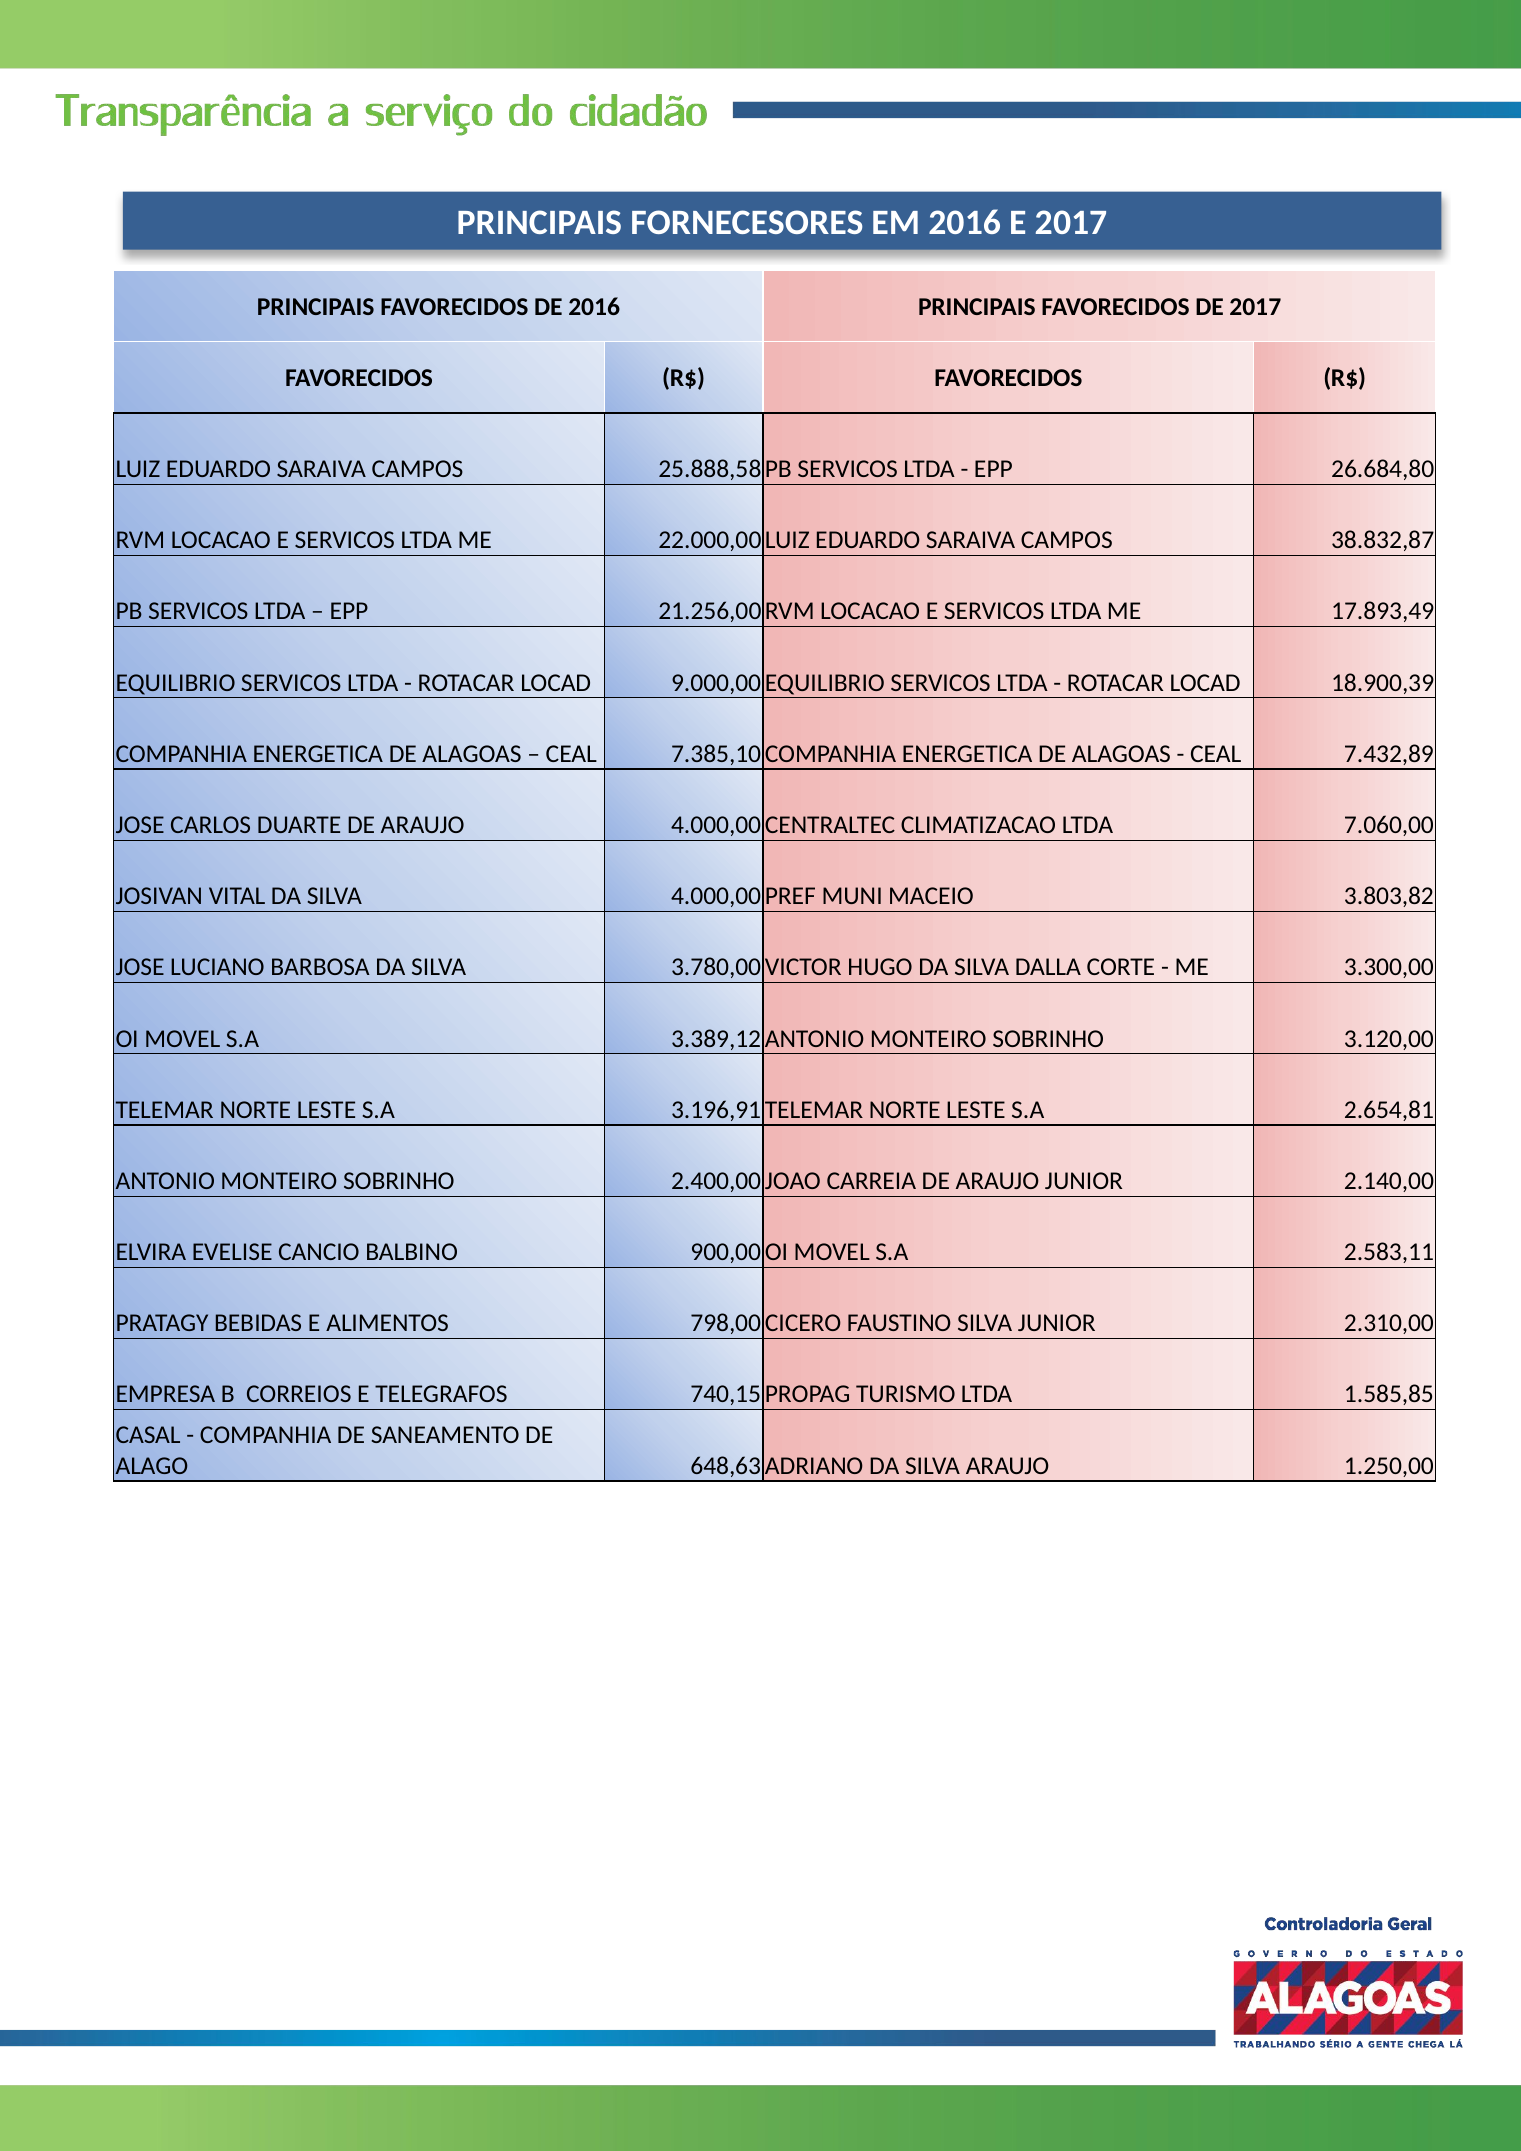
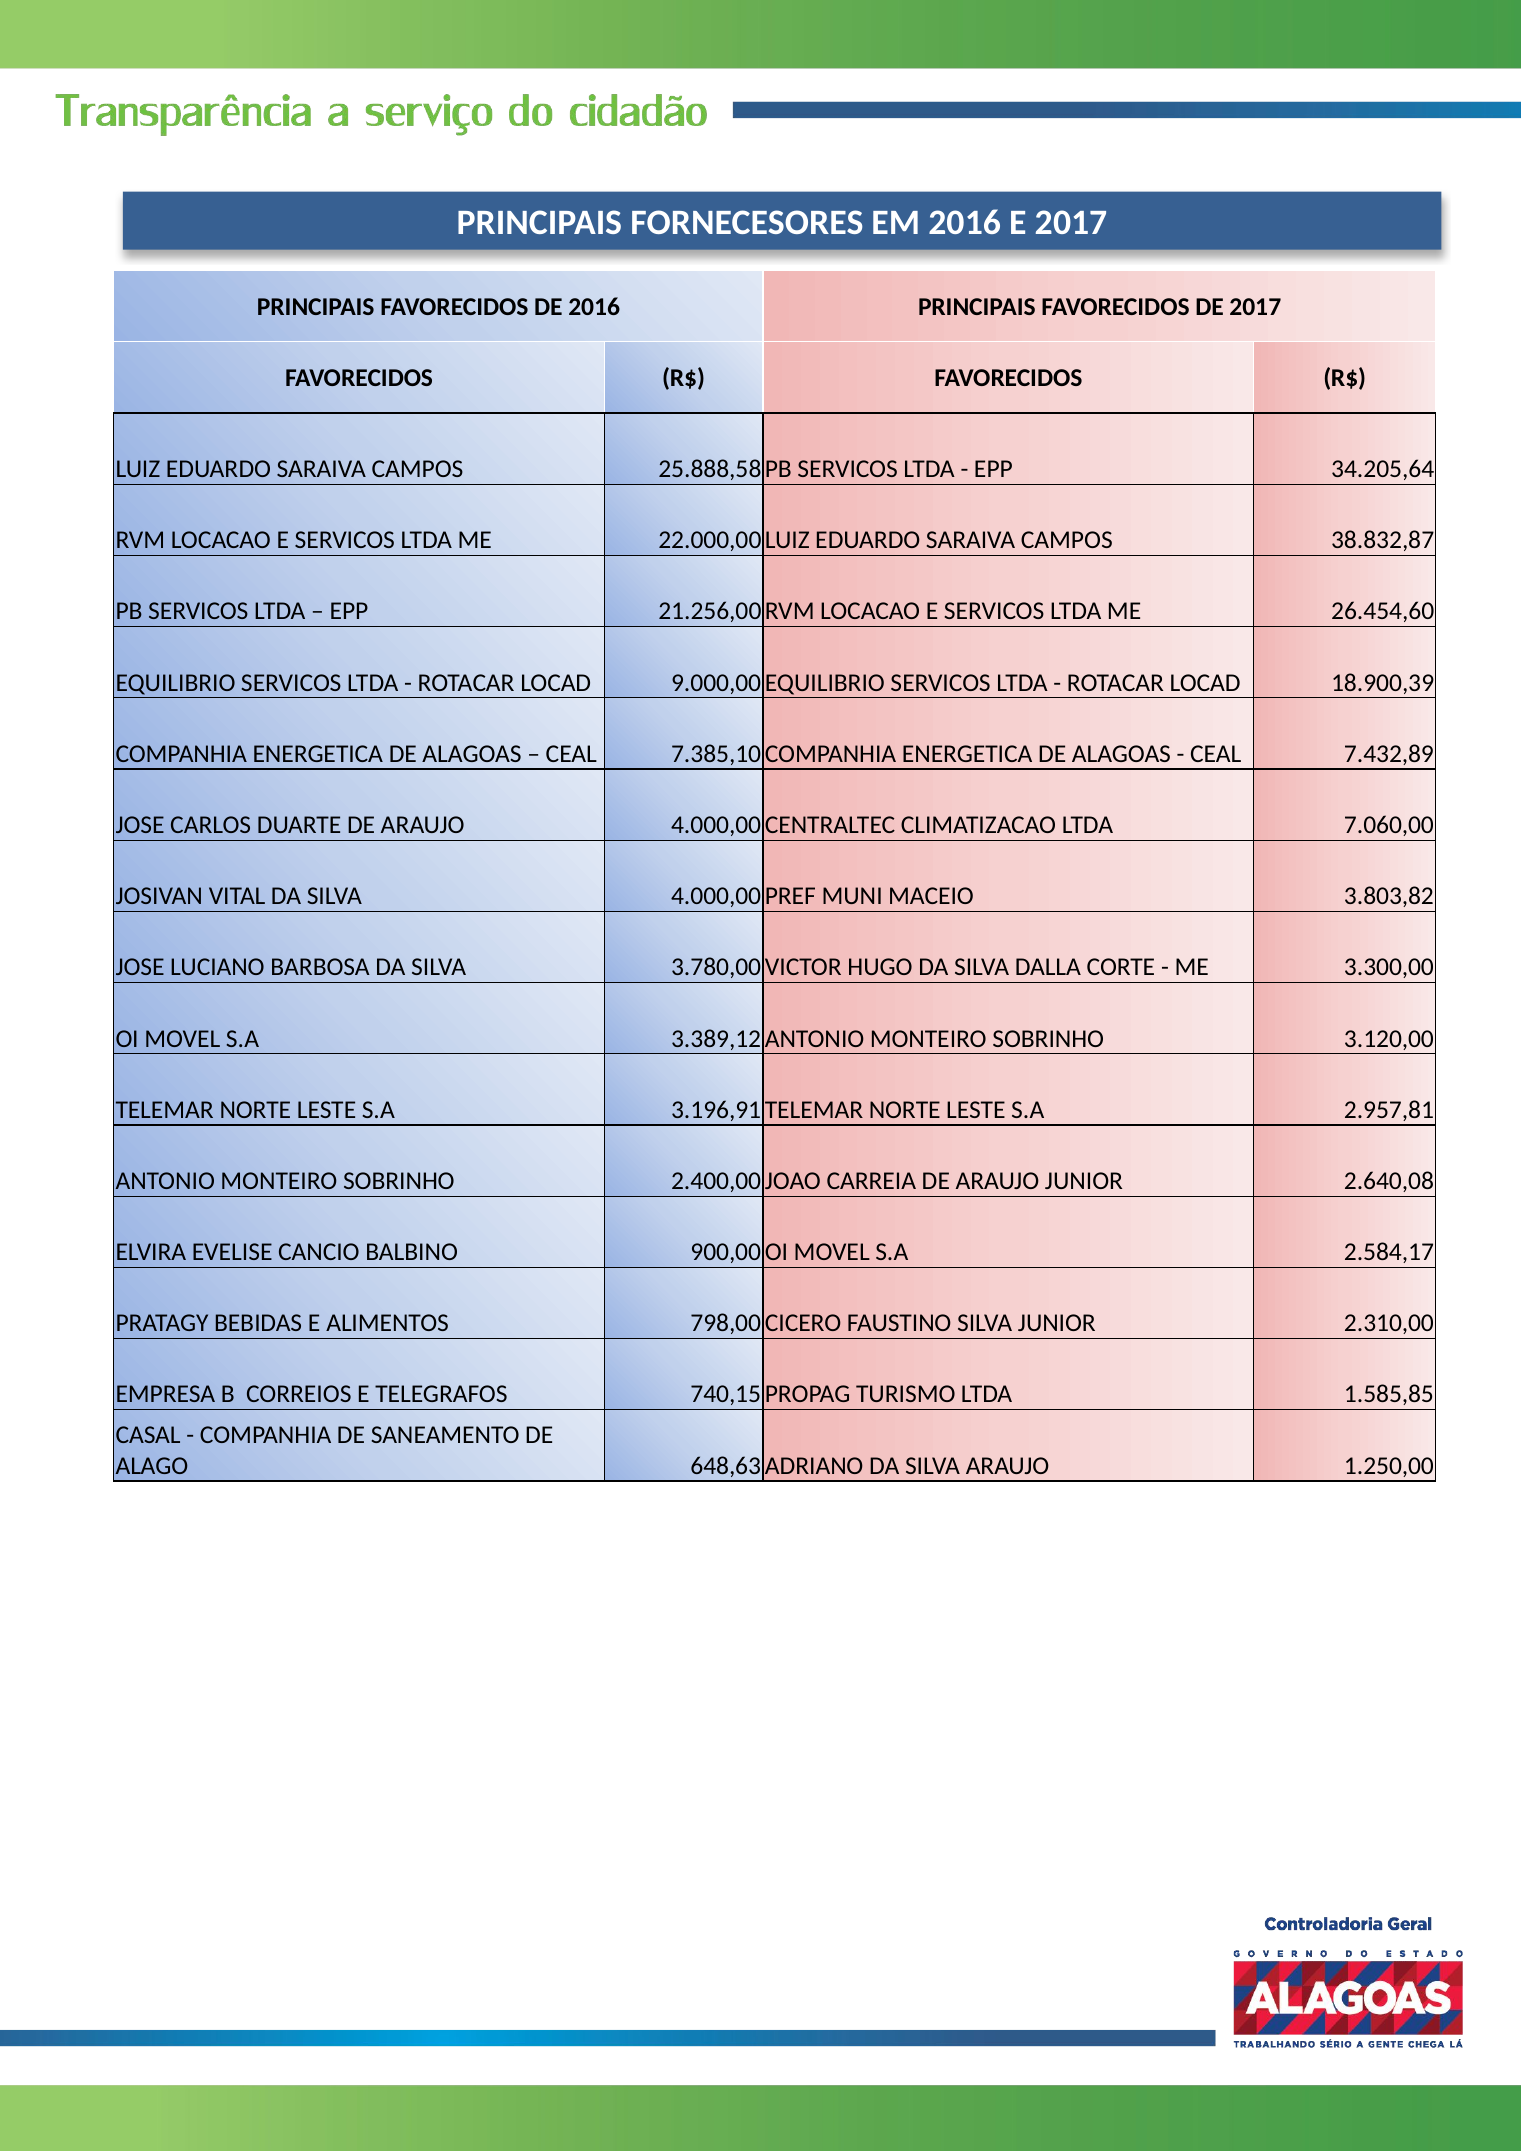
26.684,80: 26.684,80 -> 34.205,64
17.893,49: 17.893,49 -> 26.454,60
2.654,81: 2.654,81 -> 2.957,81
2.140,00: 2.140,00 -> 2.640,08
2.583,11: 2.583,11 -> 2.584,17
